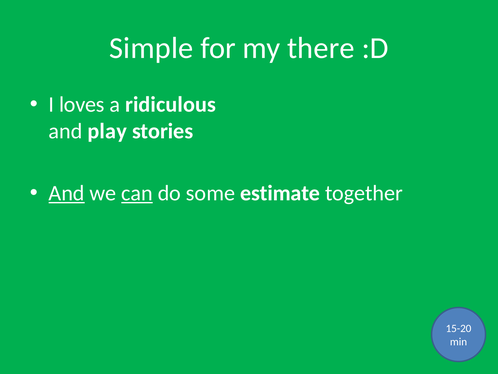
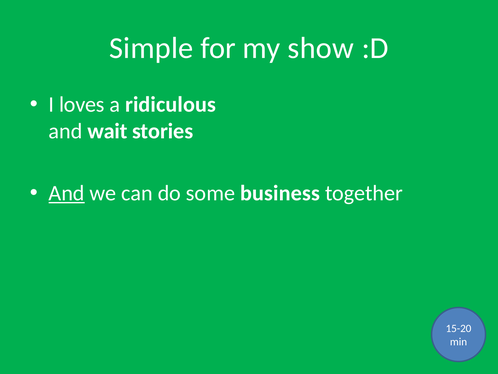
there: there -> show
play: play -> wait
can underline: present -> none
estimate: estimate -> business
